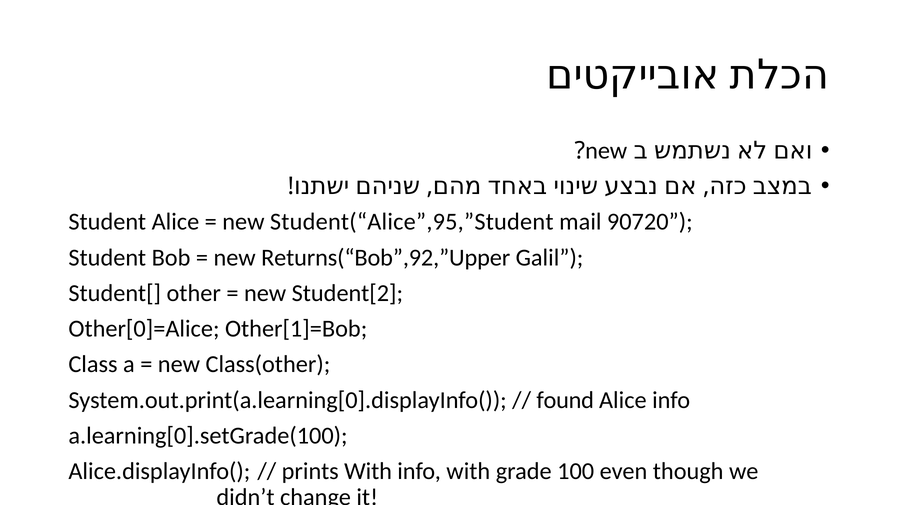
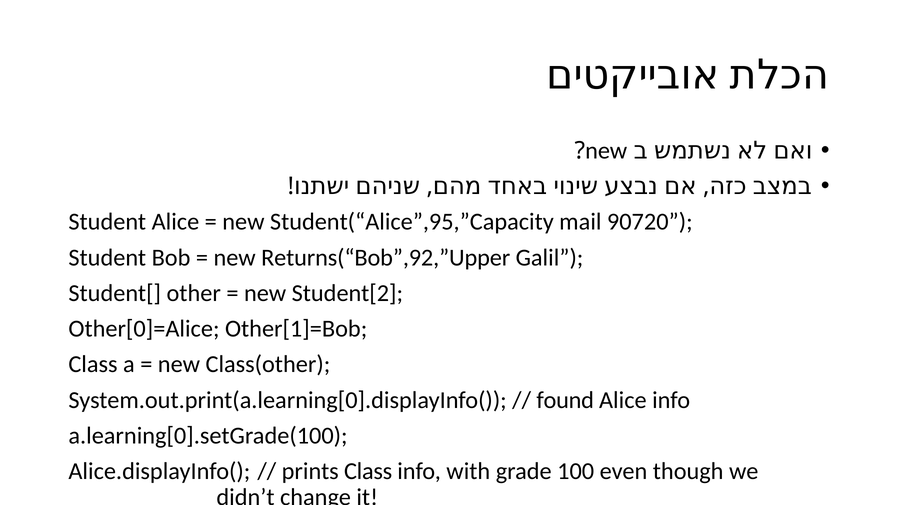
Student(“Alice”,95,”Student: Student(“Alice”,95,”Student -> Student(“Alice”,95,”Capacity
prints With: With -> Class
